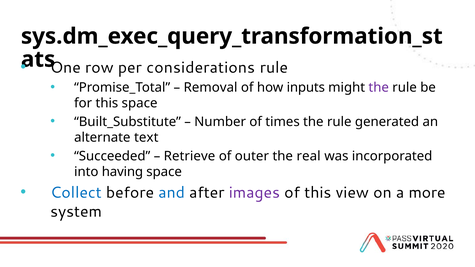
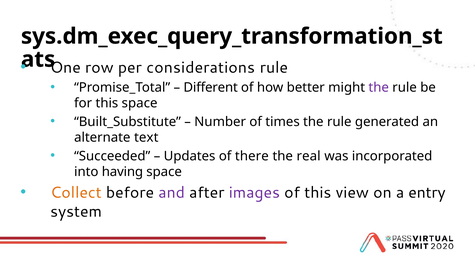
Removal: Removal -> Different
inputs: inputs -> better
Retrieve: Retrieve -> Updates
outer: outer -> there
Collect colour: blue -> orange
and colour: blue -> purple
more: more -> entry
